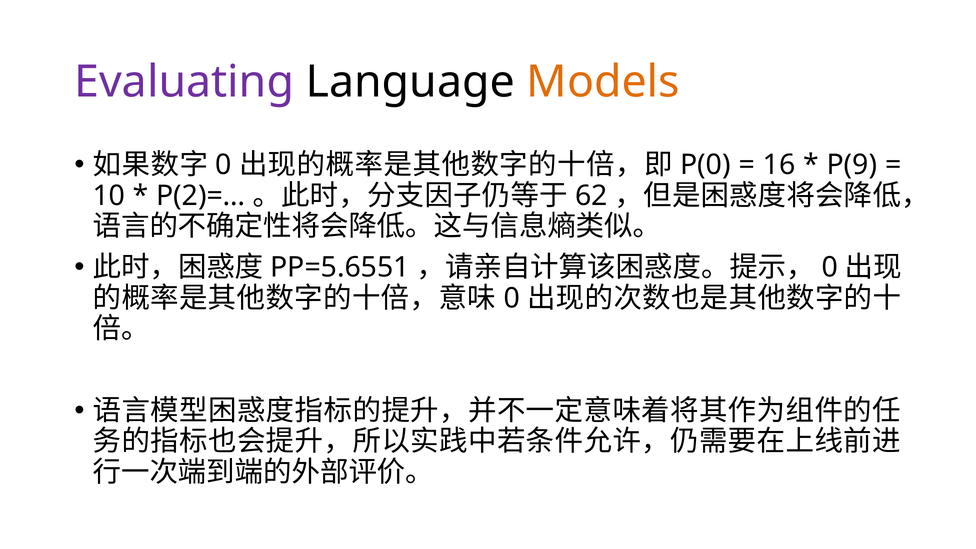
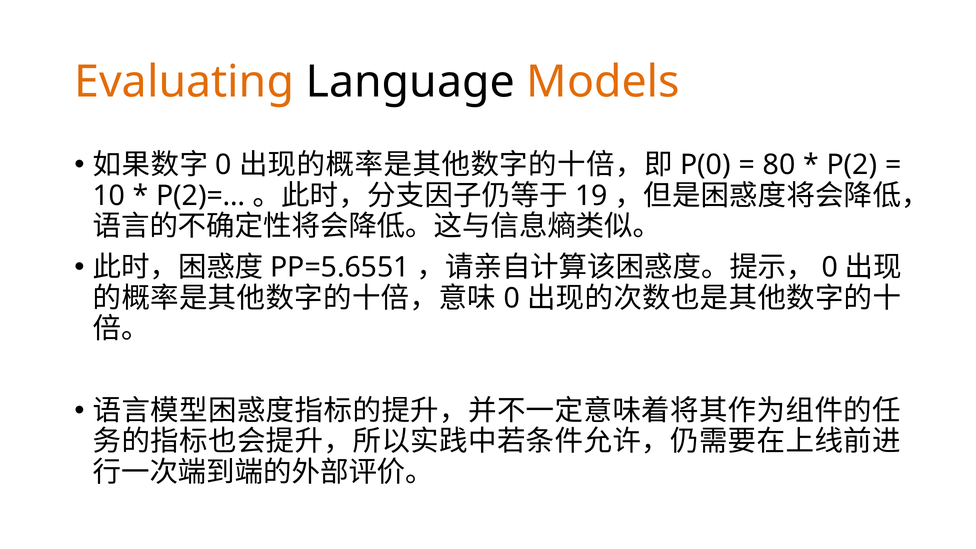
Evaluating colour: purple -> orange
16: 16 -> 80
P(9: P(9 -> P(2
62: 62 -> 19
